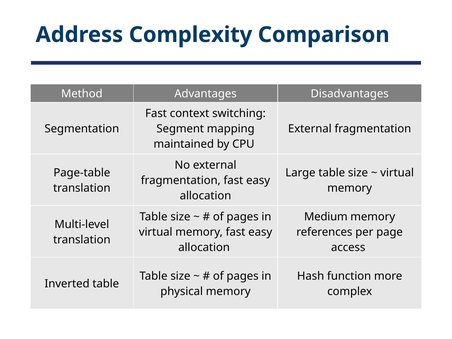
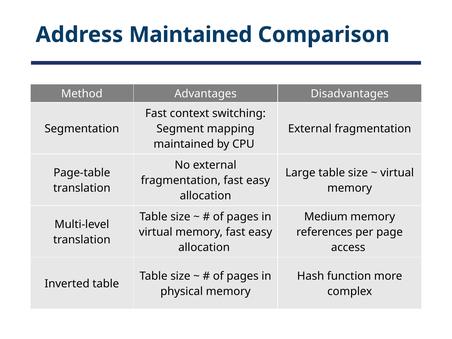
Address Complexity: Complexity -> Maintained
